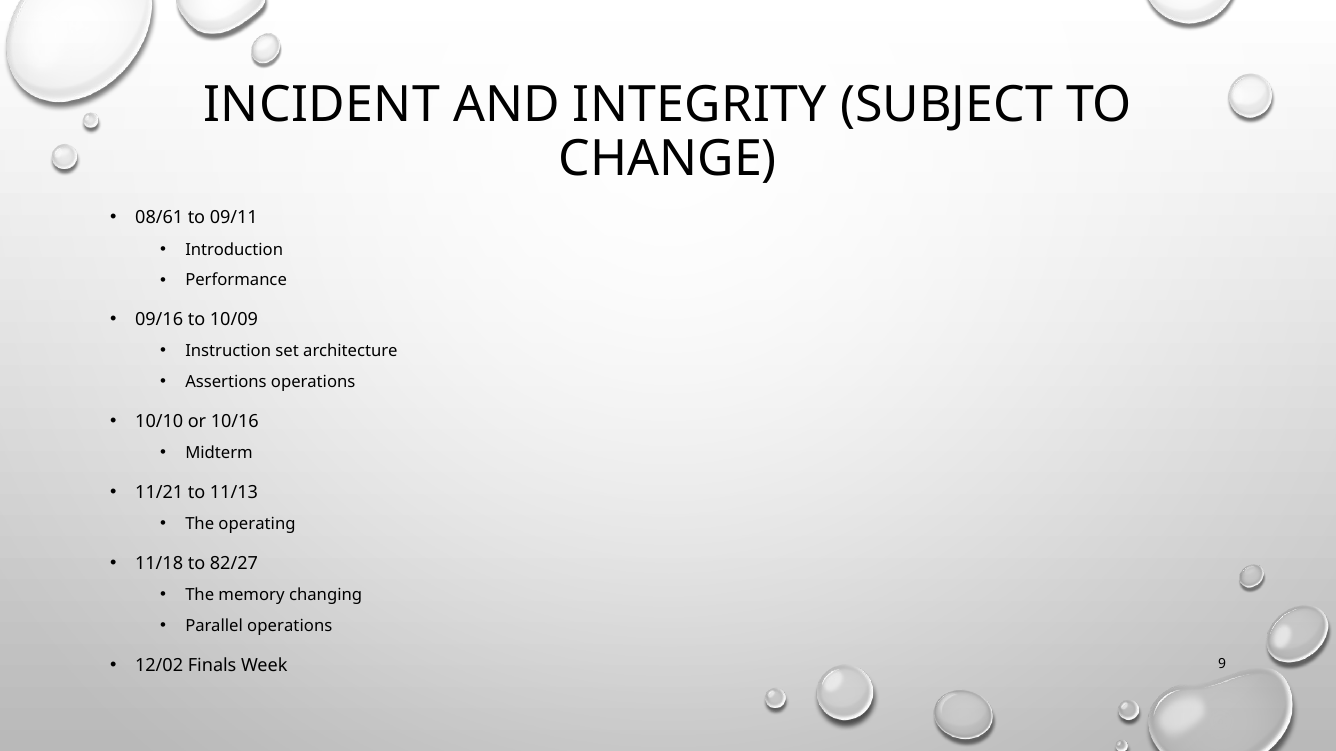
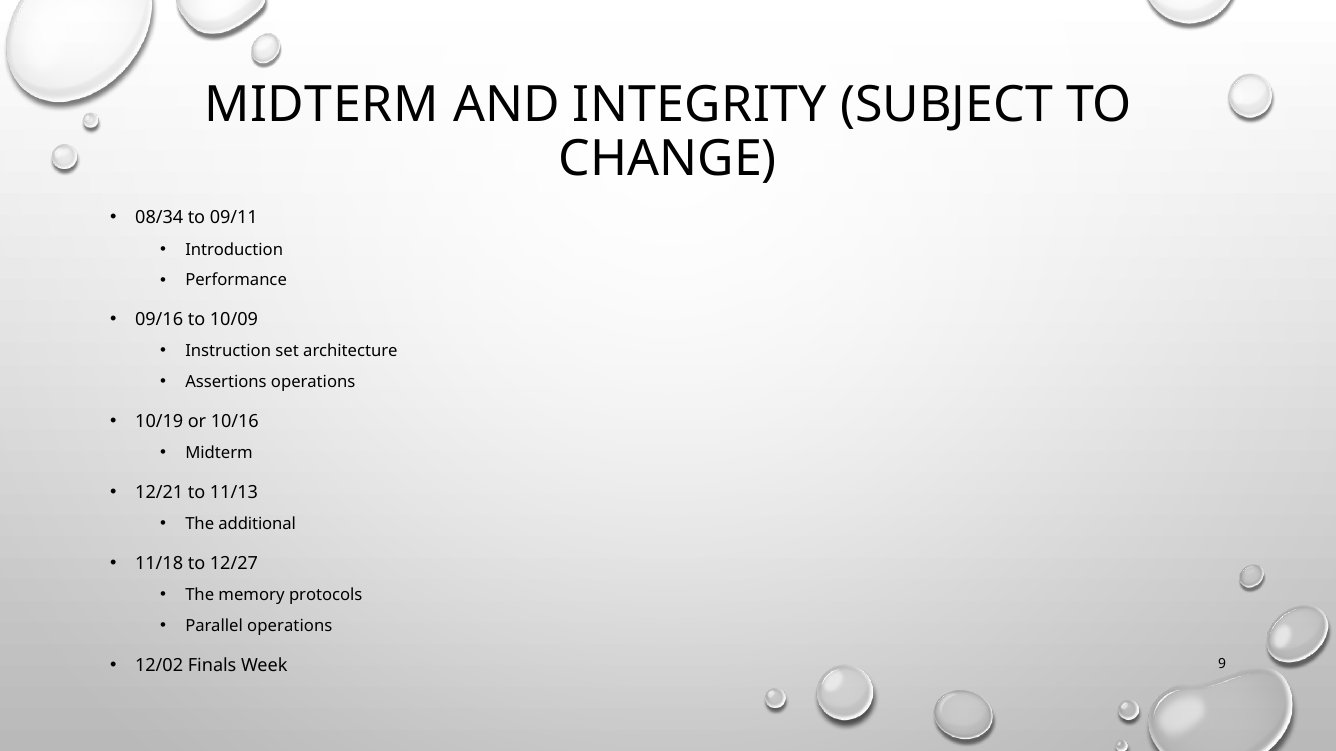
INCIDENT at (322, 105): INCIDENT -> MIDTERM
08/61: 08/61 -> 08/34
10/10: 10/10 -> 10/19
11/21: 11/21 -> 12/21
operating: operating -> additional
82/27: 82/27 -> 12/27
changing: changing -> protocols
